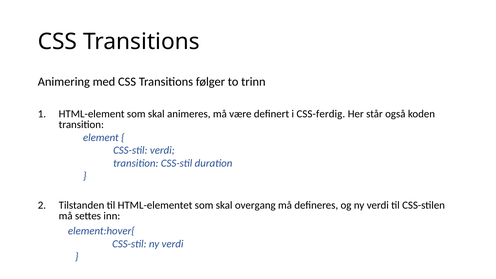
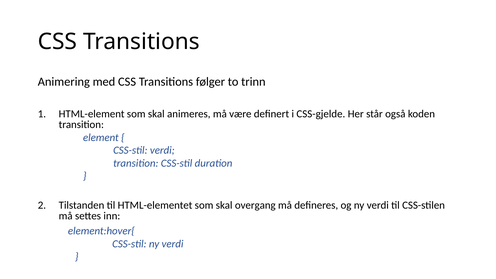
CSS-ferdig: CSS-ferdig -> CSS-gjelde
